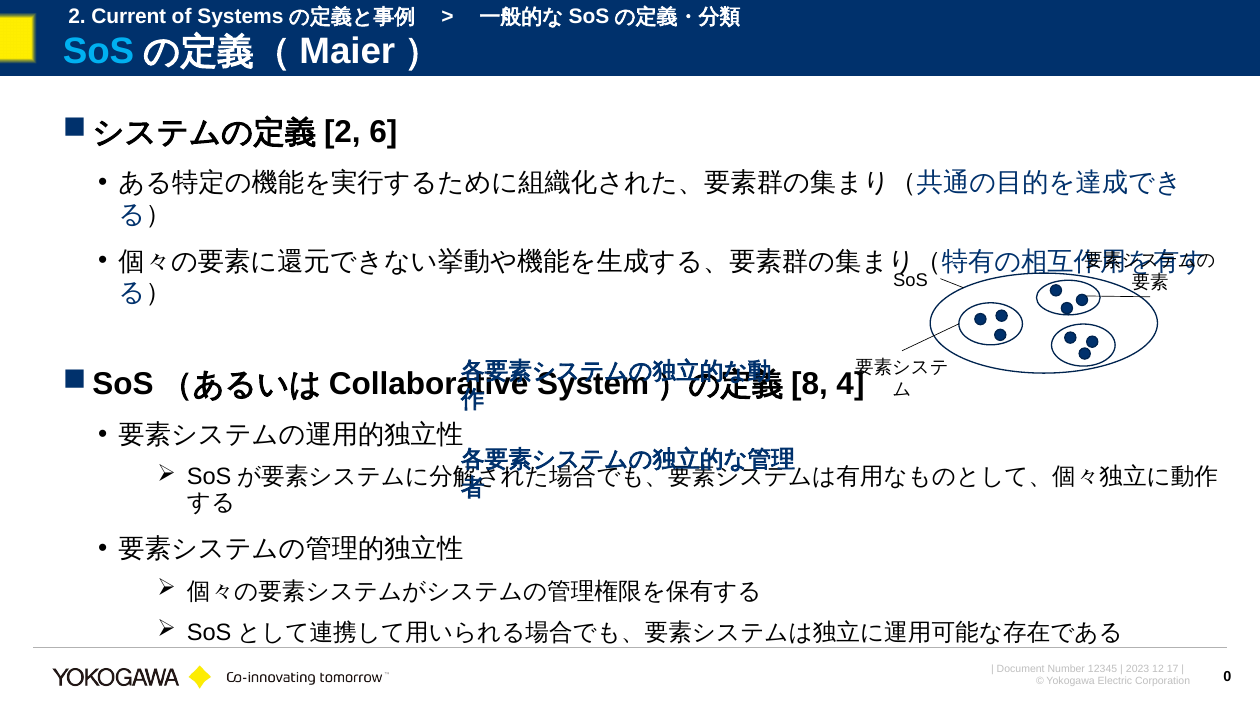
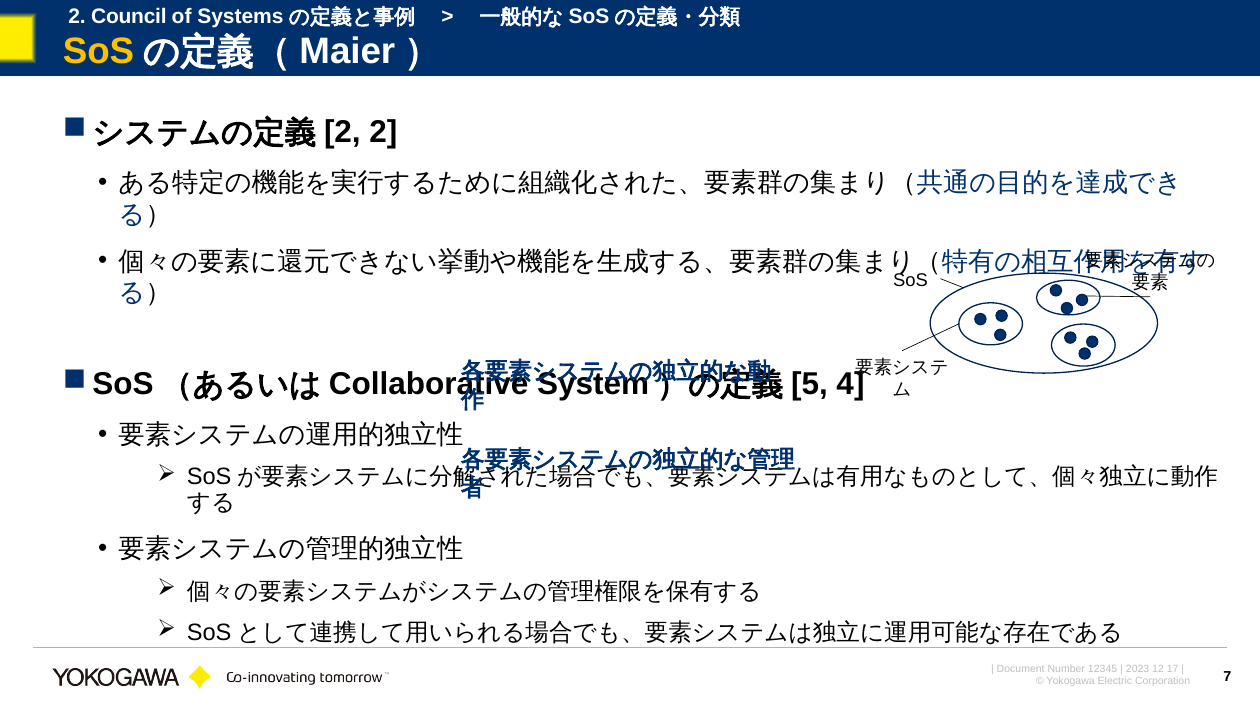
Current: Current -> Council
SoS at (99, 51) colour: light blue -> yellow
2 6: 6 -> 2
8: 8 -> 5
0: 0 -> 7
